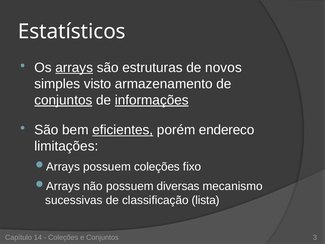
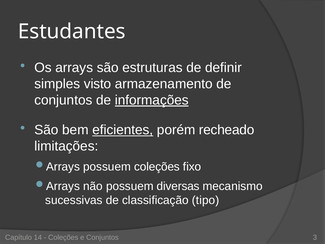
Estatísticos: Estatísticos -> Estudantes
arrays underline: present -> none
novos: novos -> definir
conjuntos at (63, 100) underline: present -> none
endereco: endereco -> recheado
lista: lista -> tipo
